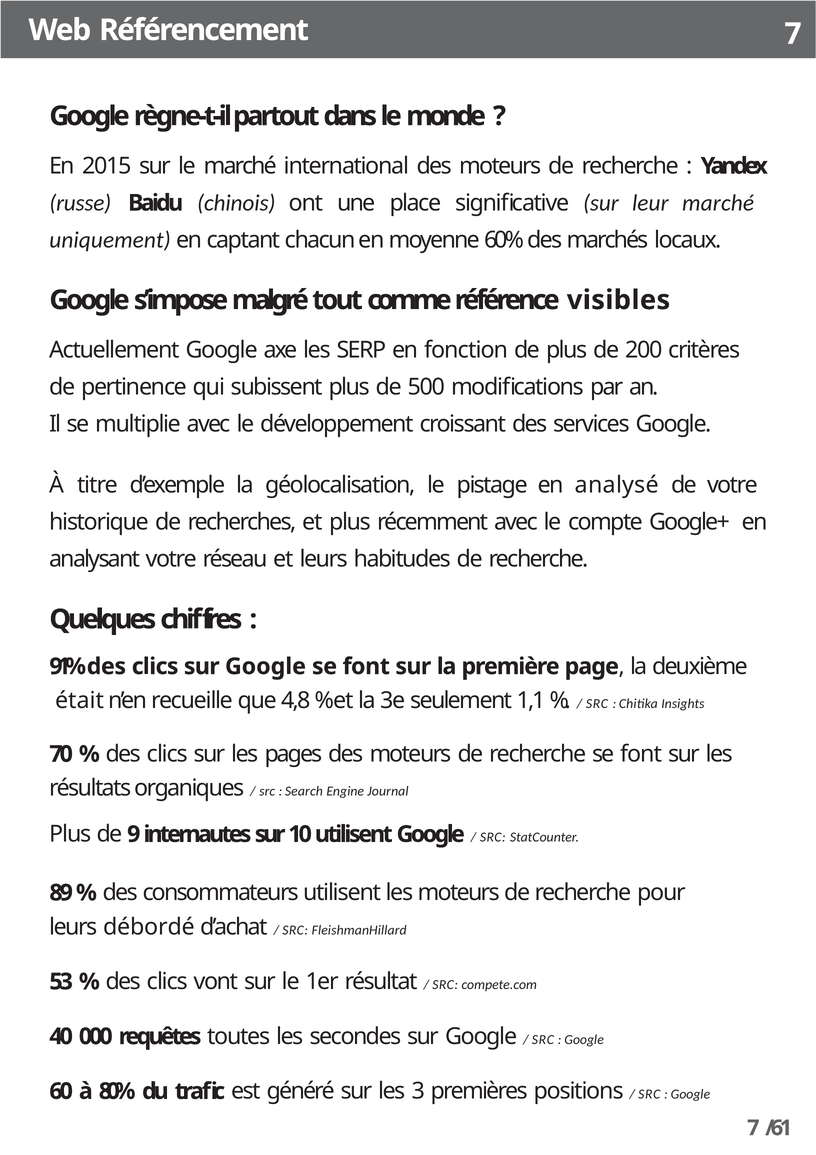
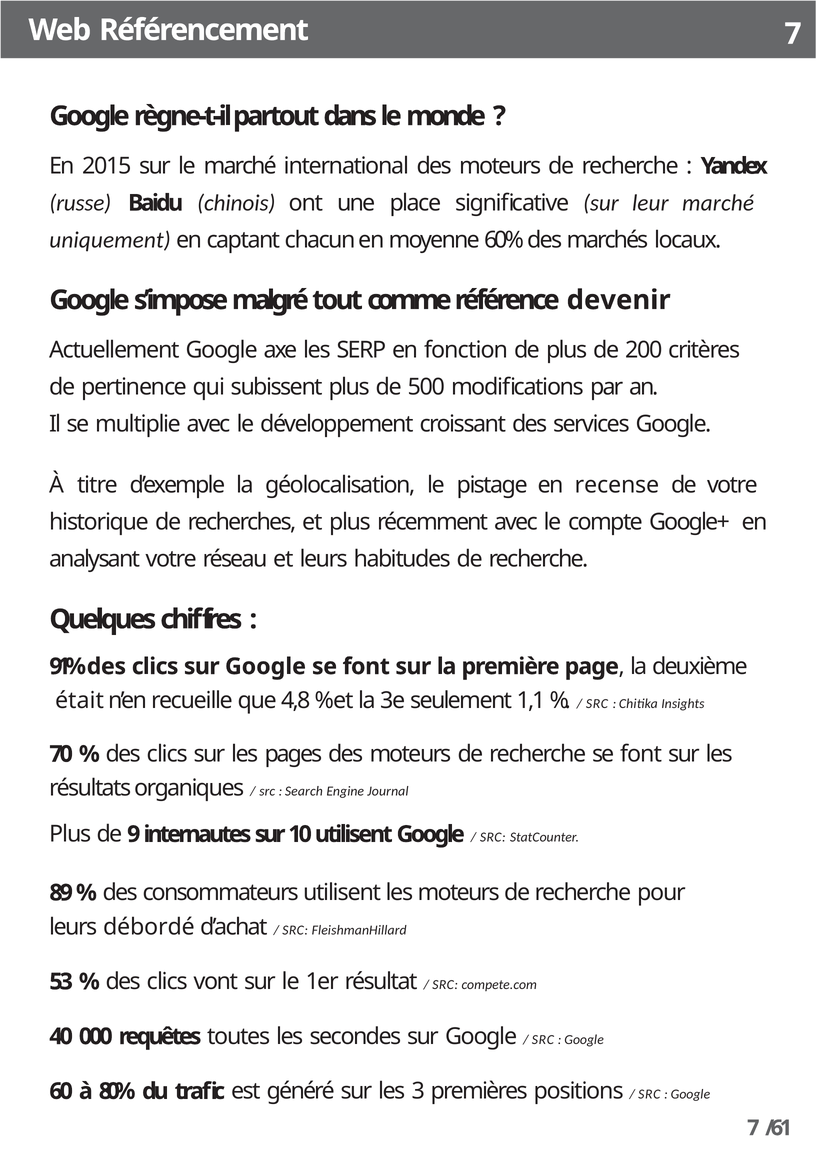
visibles: visibles -> devenir
analysé: analysé -> recense
